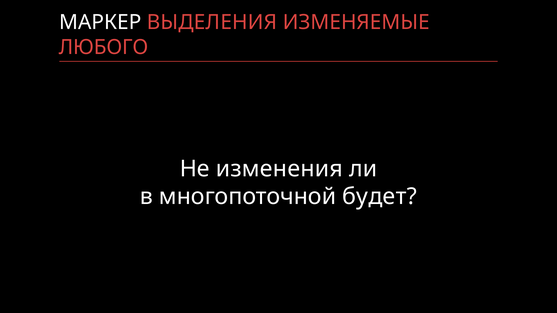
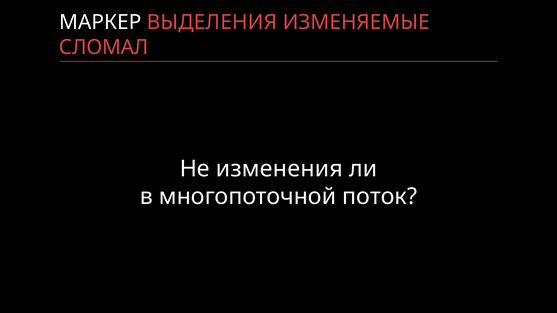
ЛЮБОГО: ЛЮБОГО -> СЛОМАЛ
будет: будет -> поток
